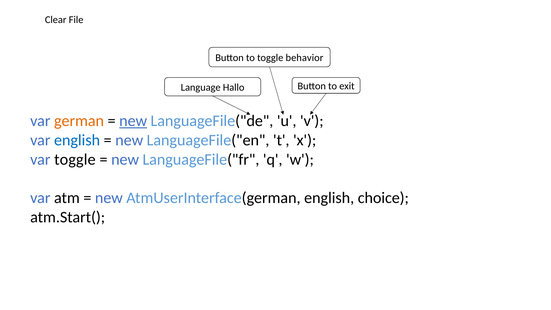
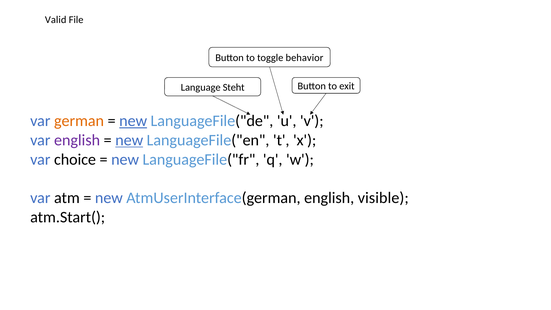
Clear: Clear -> Valid
Hallo: Hallo -> Steht
english at (77, 140) colour: blue -> purple
new at (129, 140) underline: none -> present
var toggle: toggle -> choice
choice: choice -> visible
